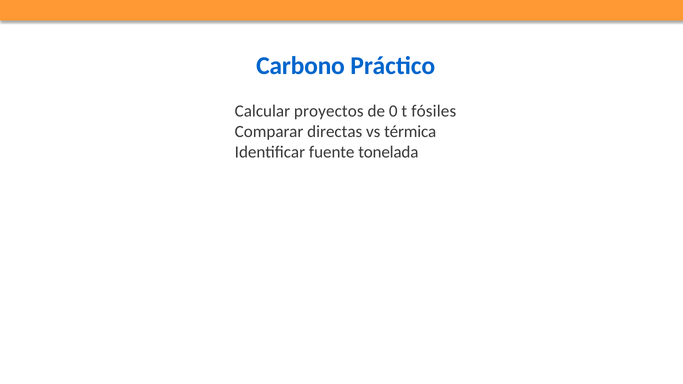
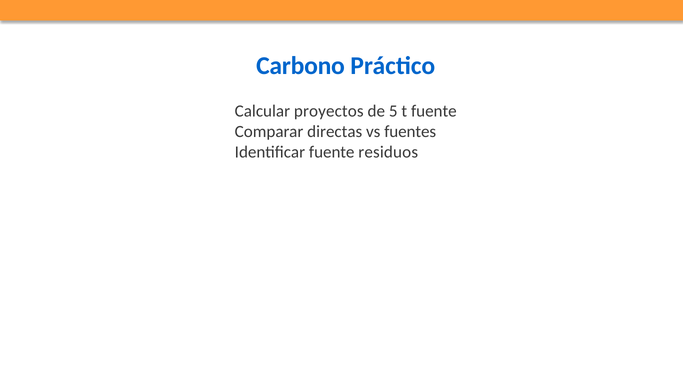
0: 0 -> 5
t fósiles: fósiles -> fuente
térmica: térmica -> fuentes
tonelada: tonelada -> residuos
